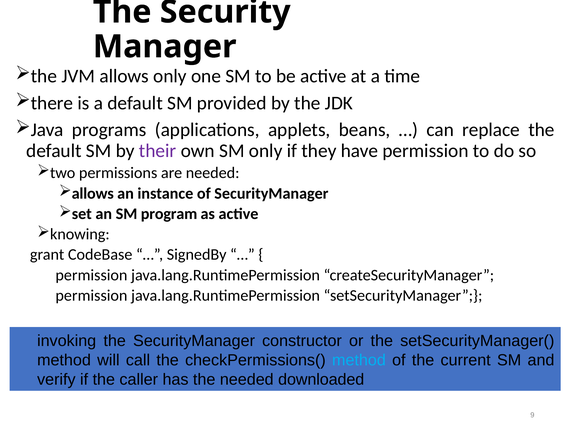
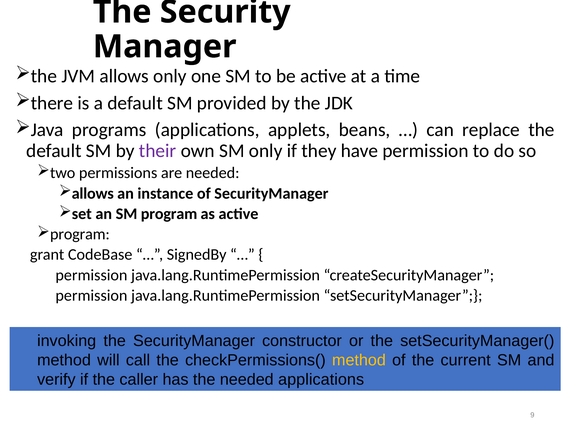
knowing at (80, 234): knowing -> program
method at (359, 360) colour: light blue -> yellow
needed downloaded: downloaded -> applications
